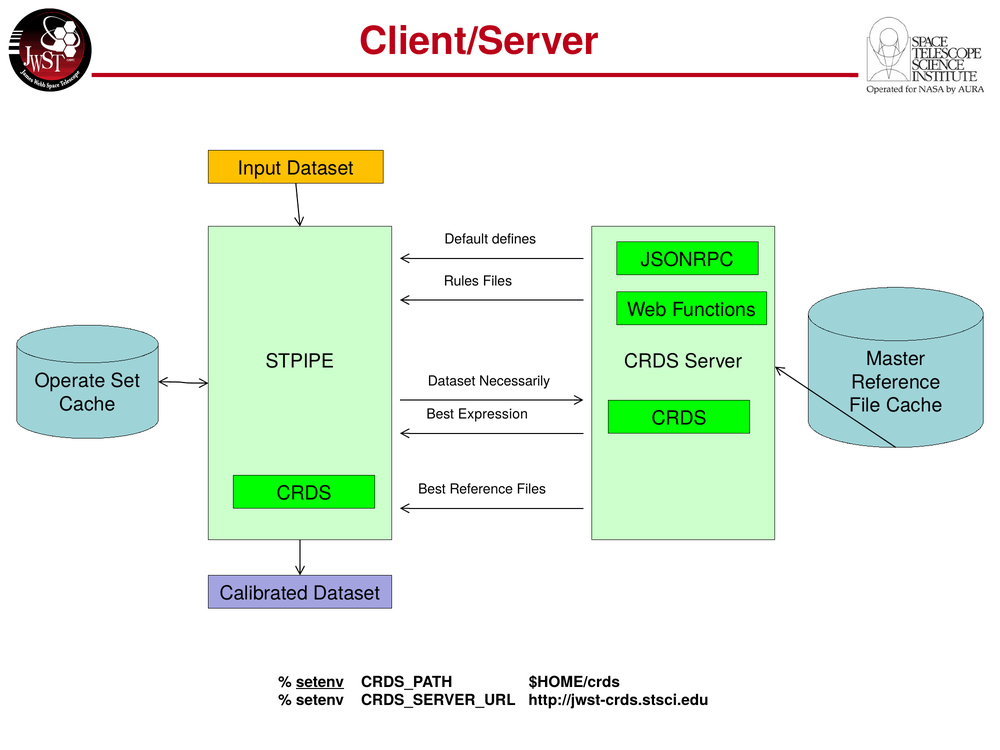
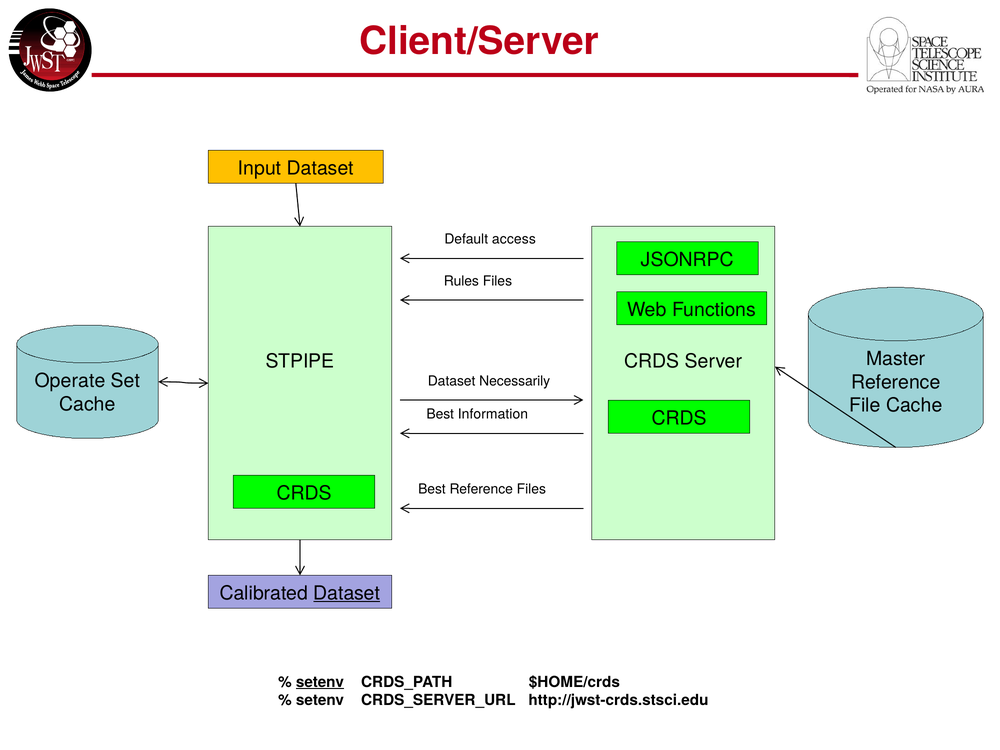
defines: defines -> access
Expression: Expression -> Information
Dataset at (347, 593) underline: none -> present
